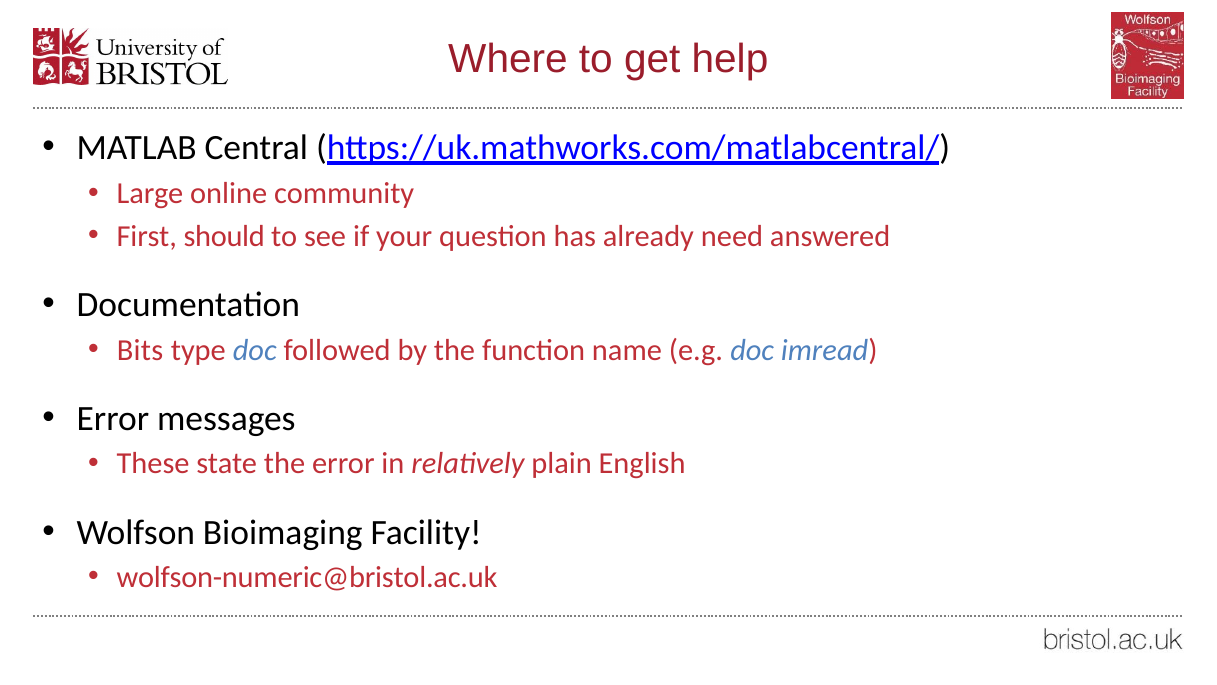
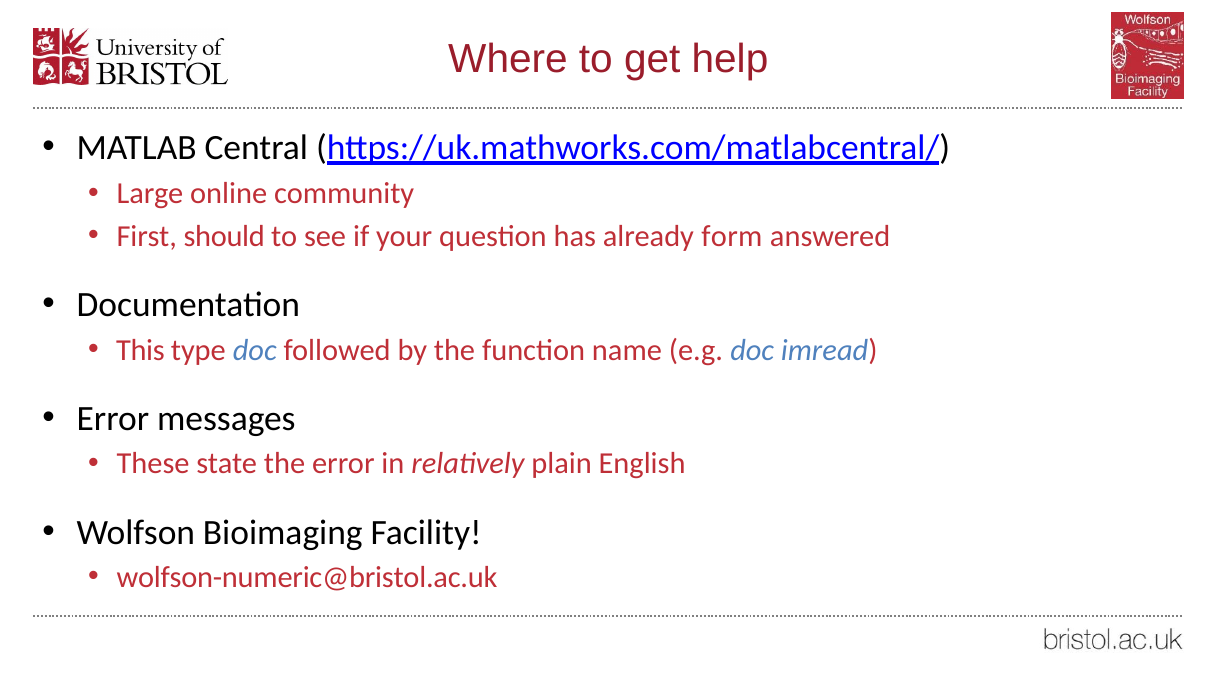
need: need -> form
Bits: Bits -> This
